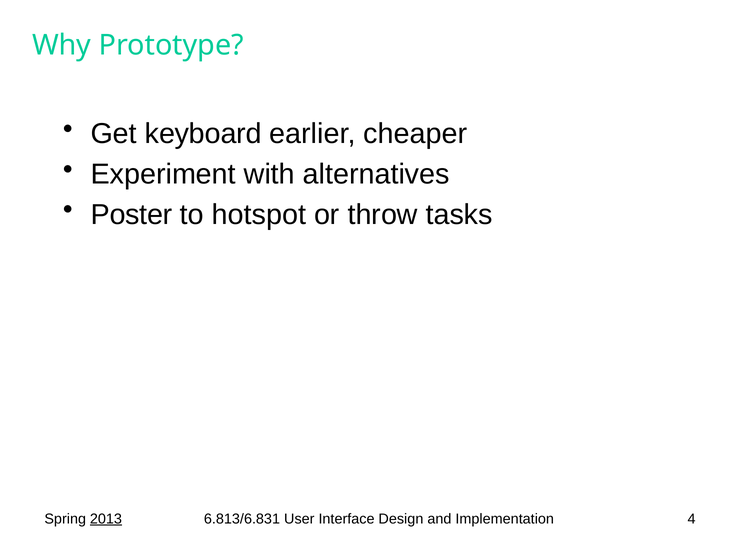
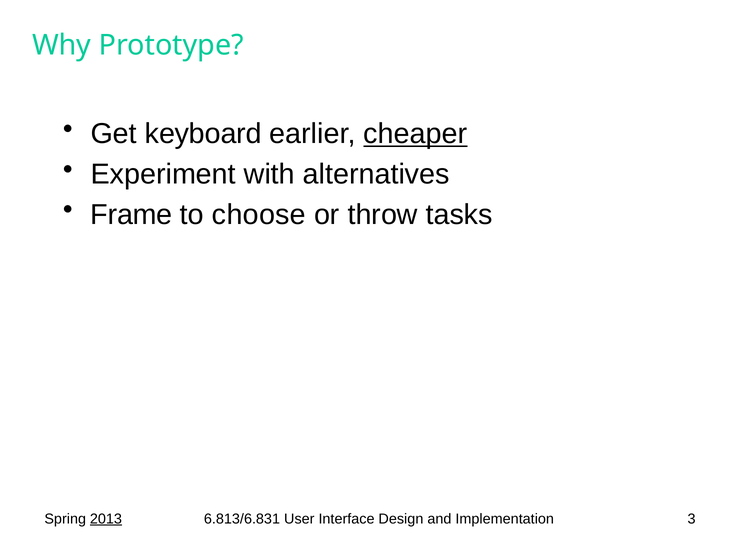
cheaper underline: none -> present
Poster: Poster -> Frame
hotspot: hotspot -> choose
4: 4 -> 3
